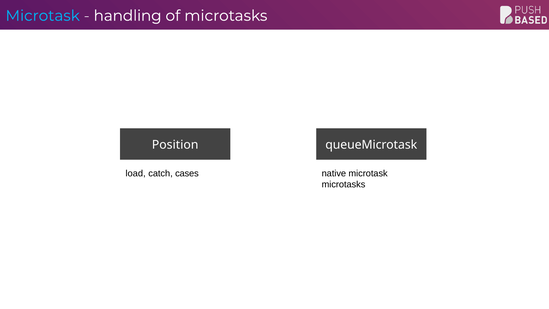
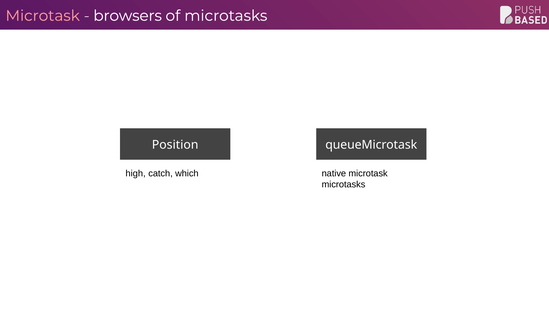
Microtask at (43, 16) colour: light blue -> pink
handling: handling -> browsers
load: load -> high
cases: cases -> which
